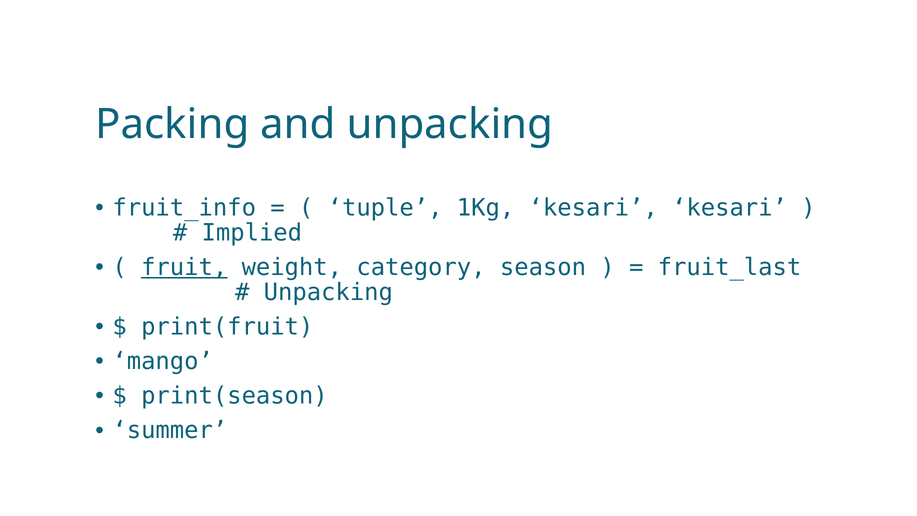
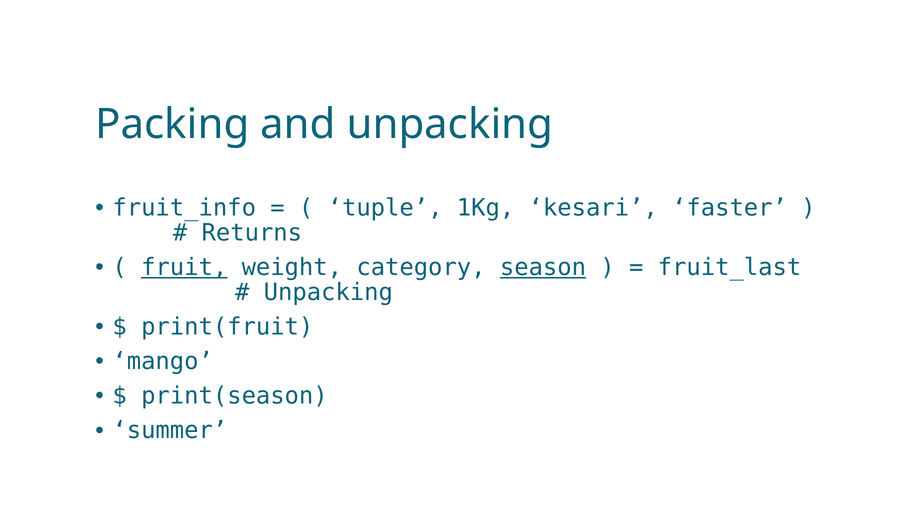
kesari kesari: kesari -> faster
Implied: Implied -> Returns
season underline: none -> present
